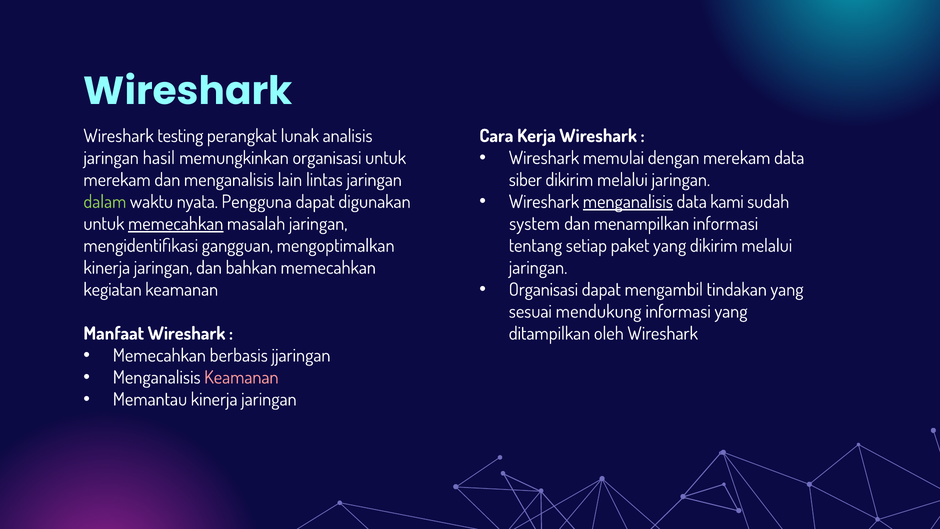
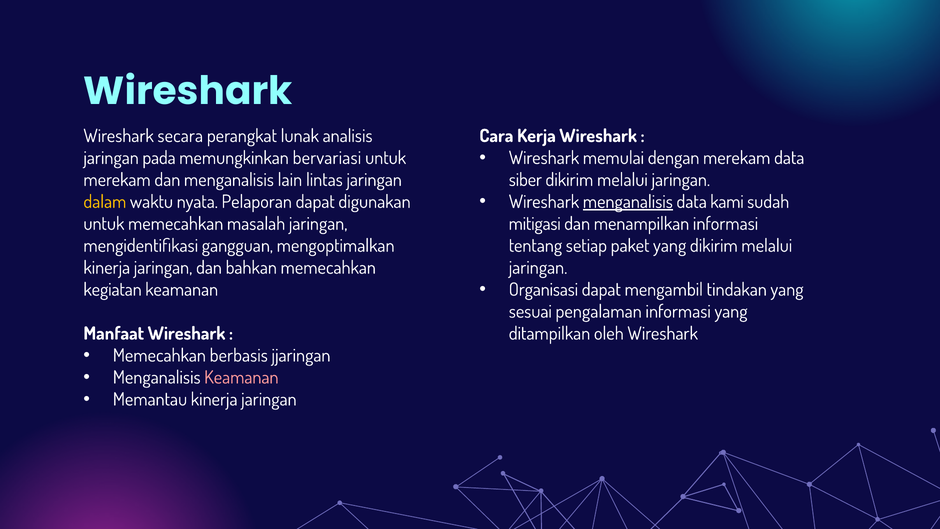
testing: testing -> secara
hasil: hasil -> pada
memungkinkan organisasi: organisasi -> bervariasi
dalam colour: light green -> yellow
Pengguna: Pengguna -> Pelaporan
memecahkan at (176, 224) underline: present -> none
system: system -> mitigasi
mendukung: mendukung -> pengalaman
